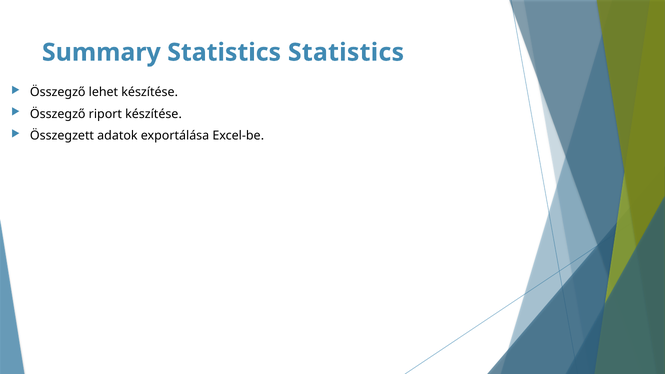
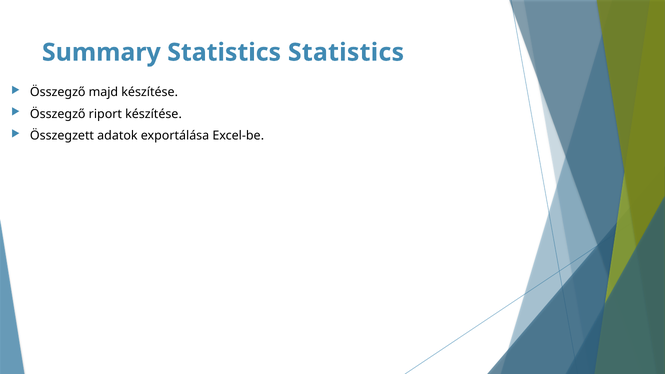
lehet: lehet -> majd
